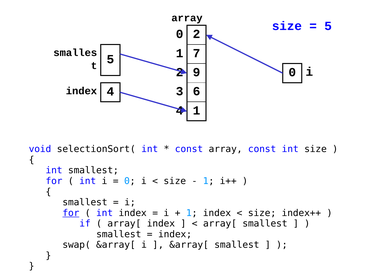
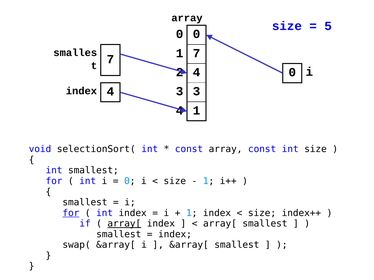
0 2: 2 -> 0
5 at (110, 59): 5 -> 7
9 at (197, 72): 9 -> 4
3 6: 6 -> 3
array[ at (124, 224) underline: none -> present
